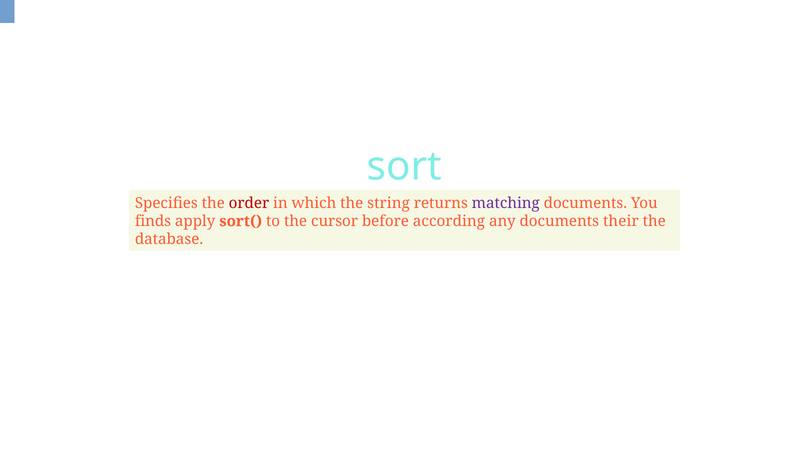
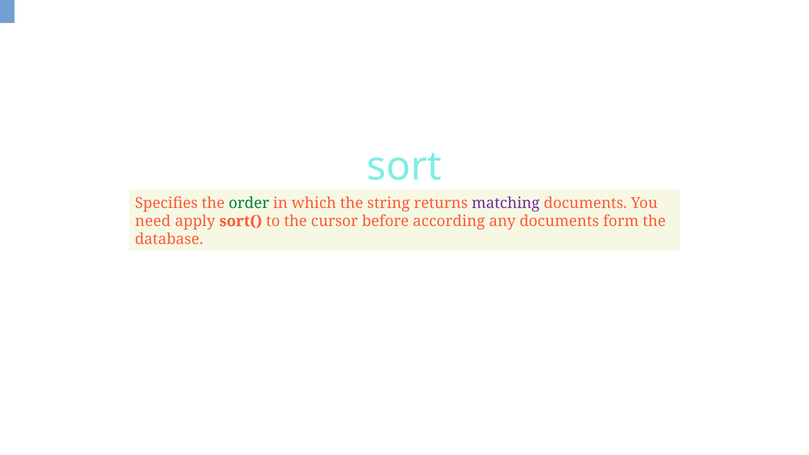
order colour: red -> green
finds: finds -> need
their: their -> form
